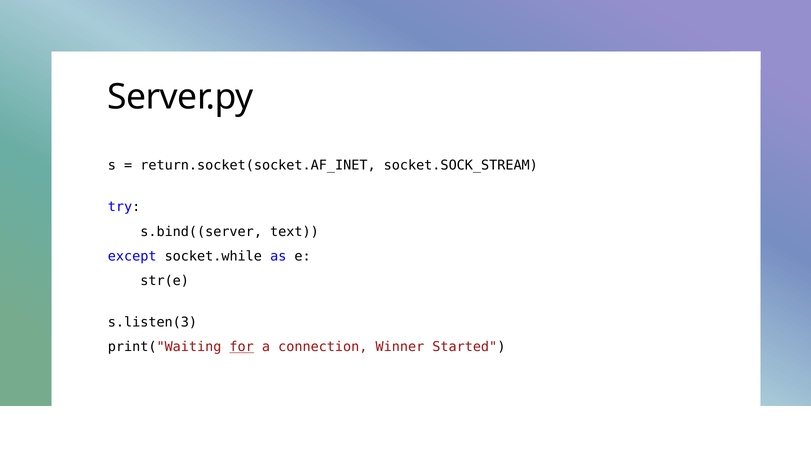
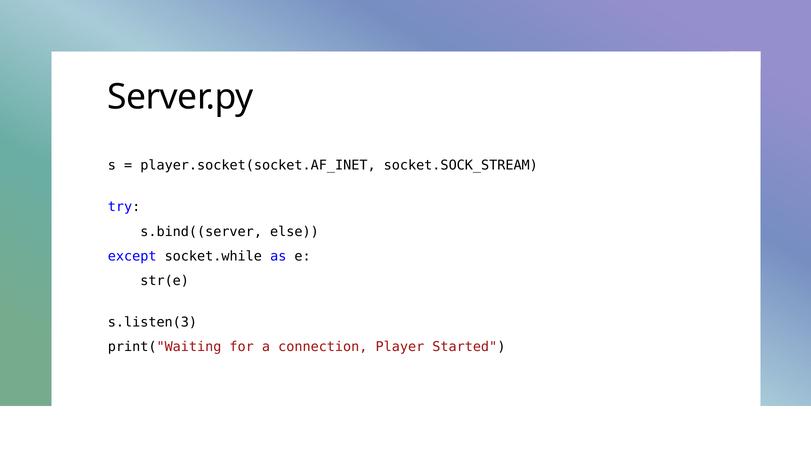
return.socket(socket.AF_INET: return.socket(socket.AF_INET -> player.socket(socket.AF_INET
text: text -> else
for underline: present -> none
Winner: Winner -> Player
